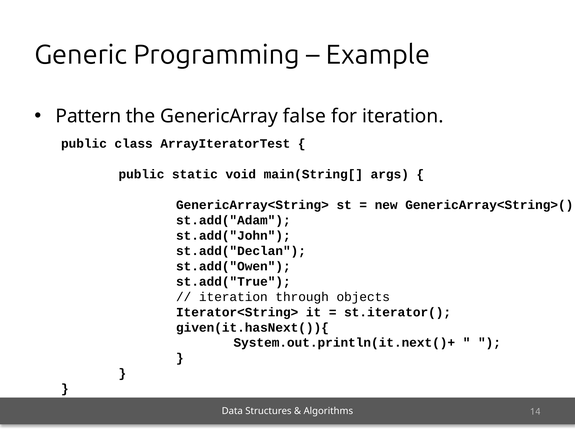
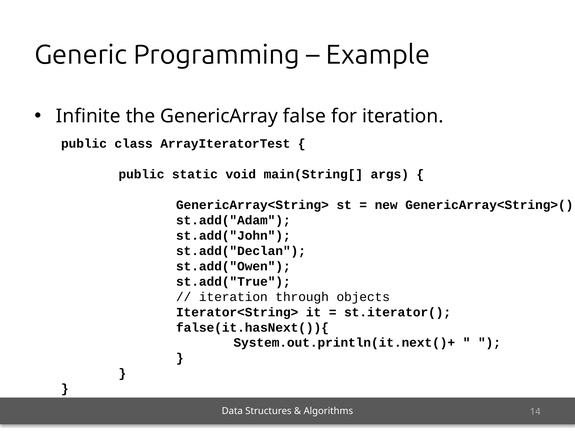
Pattern: Pattern -> Infinite
given(it.hasNext()){: given(it.hasNext()){ -> false(it.hasNext()){
